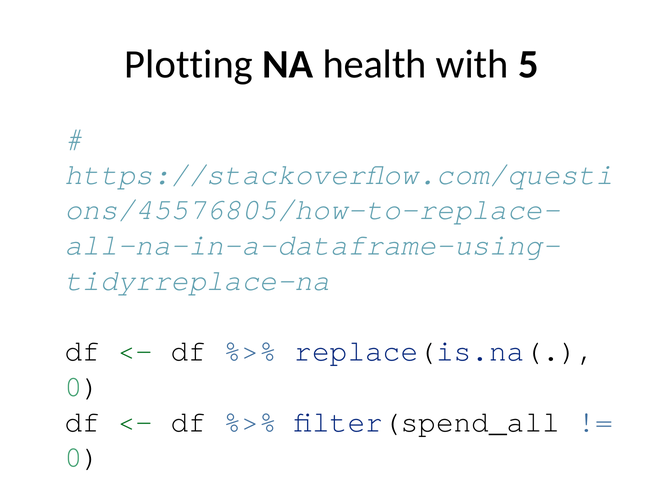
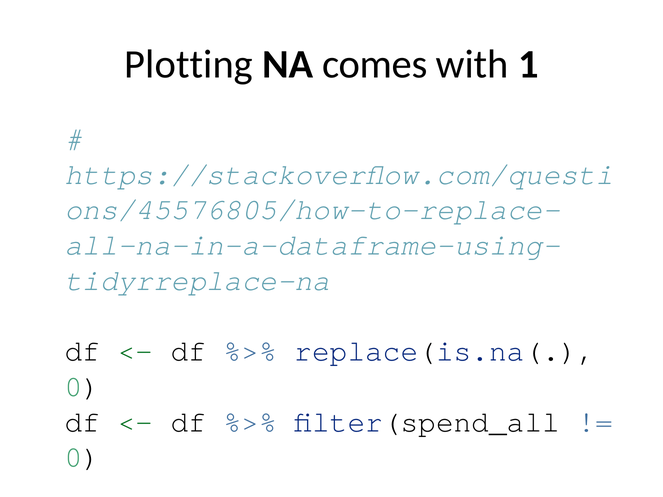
health: health -> comes
5: 5 -> 1
